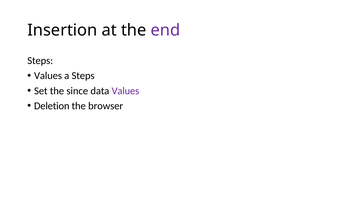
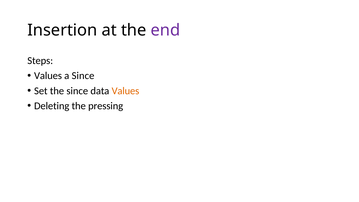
a Steps: Steps -> Since
Values at (125, 91) colour: purple -> orange
Deletion: Deletion -> Deleting
browser: browser -> pressing
